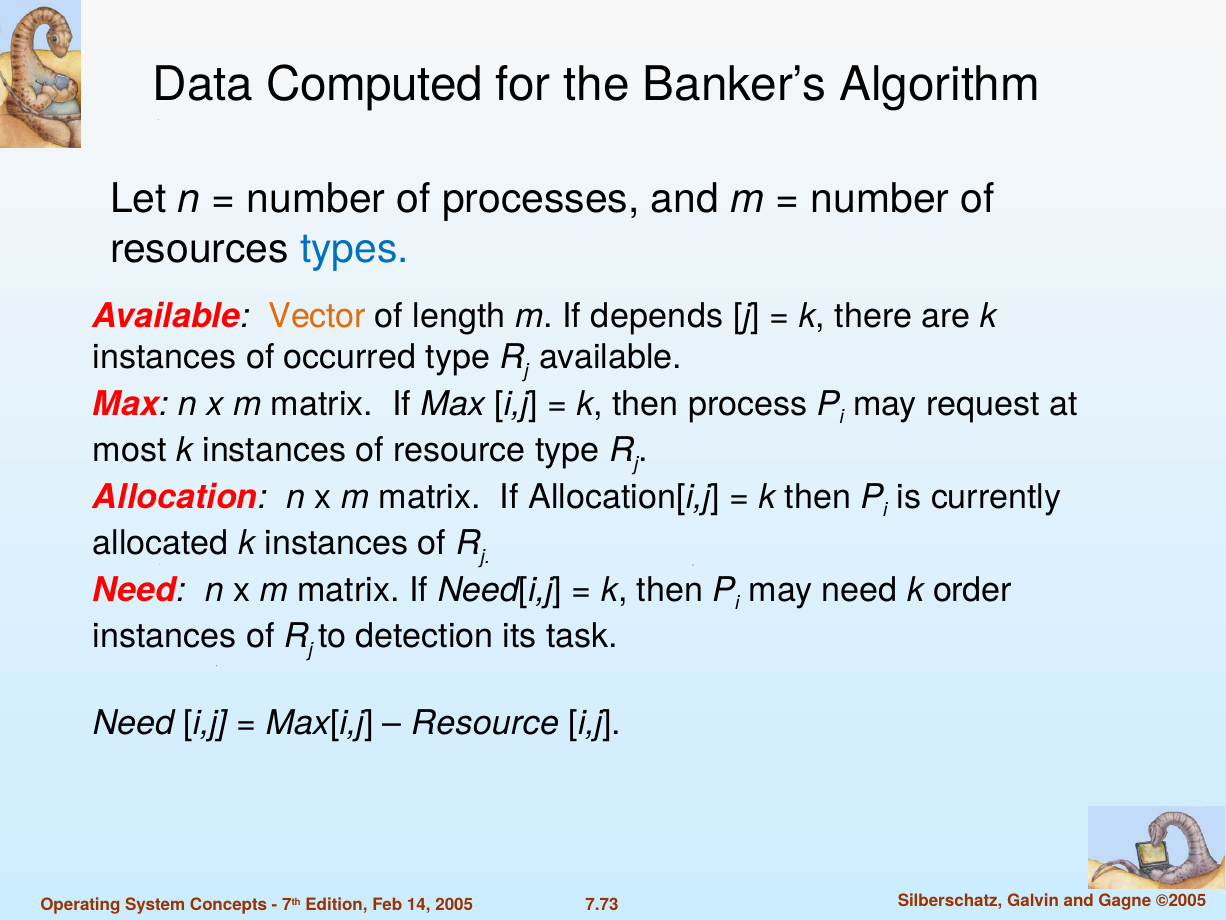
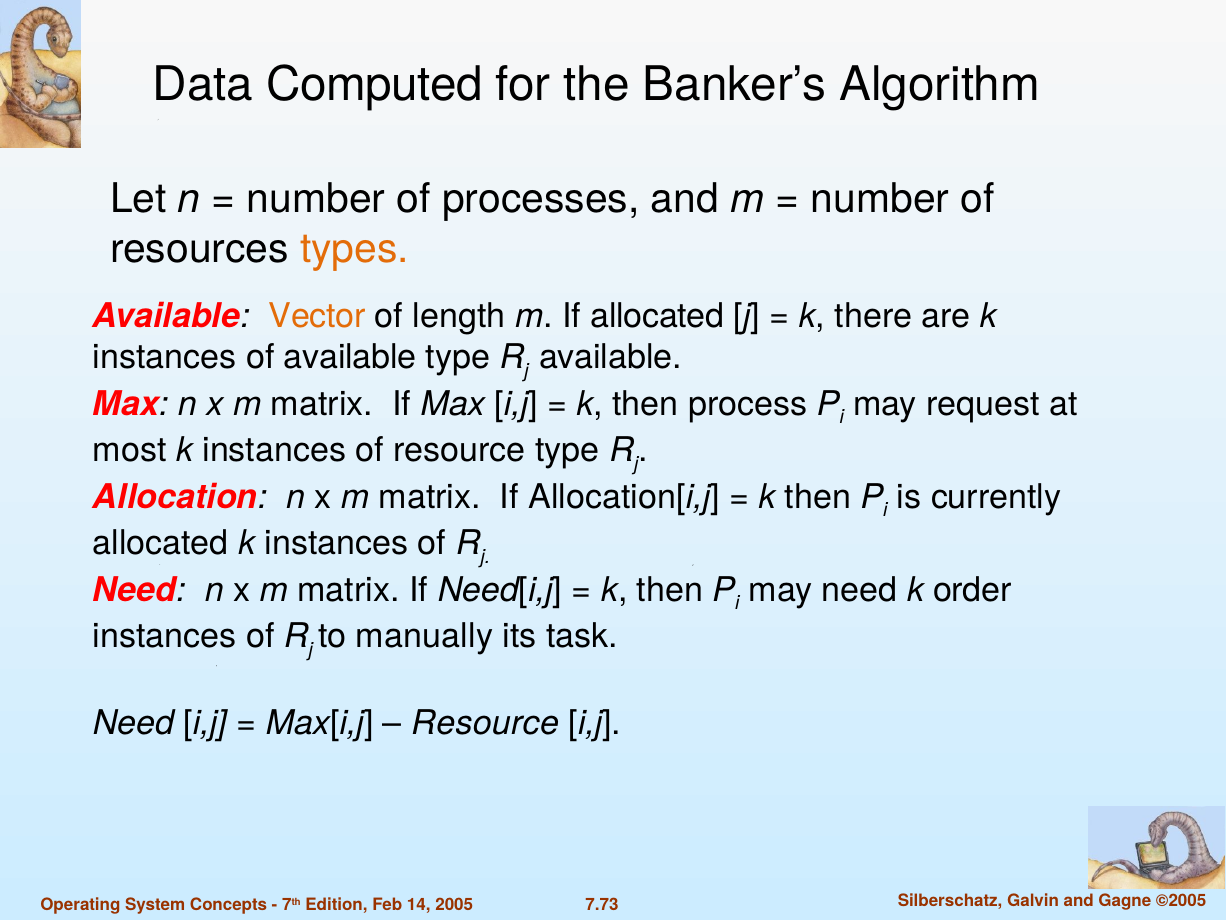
types colour: blue -> orange
If depends: depends -> allocated
of occurred: occurred -> available
detection: detection -> manually
